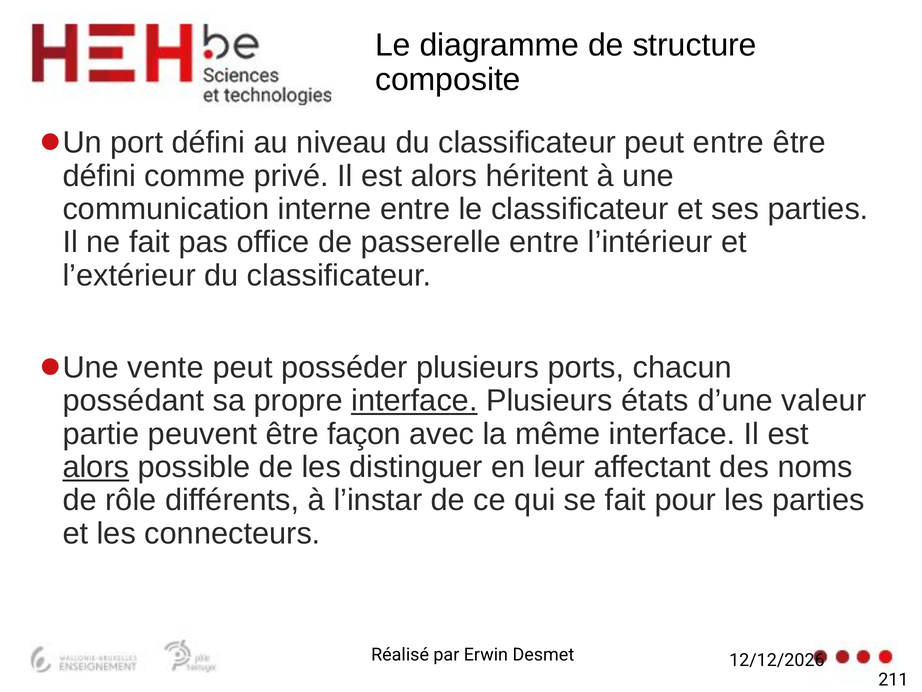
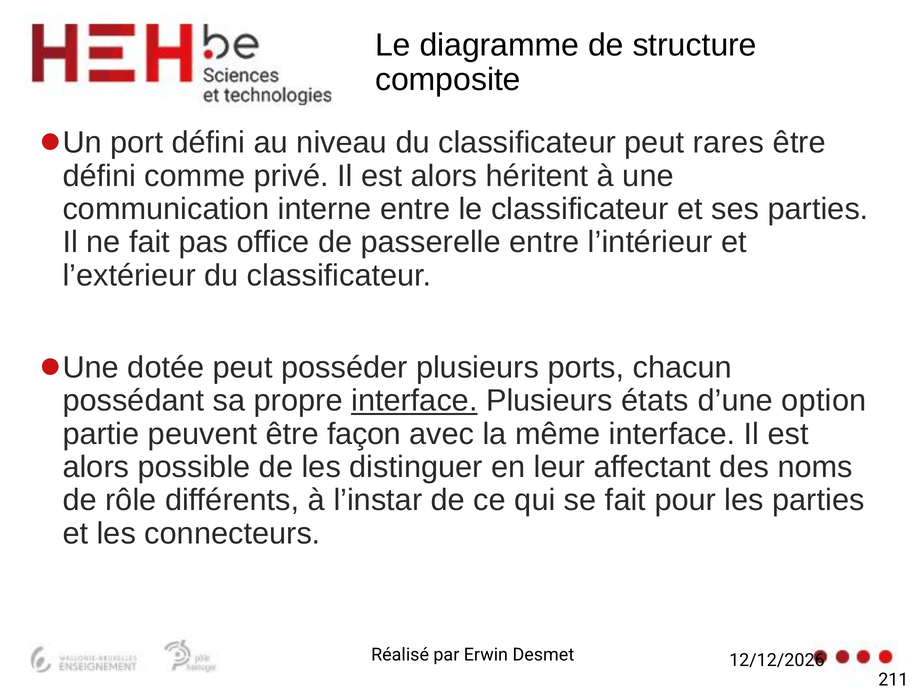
peut entre: entre -> rares
vente: vente -> dotée
valeur: valeur -> option
alors at (96, 467) underline: present -> none
